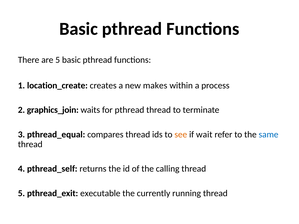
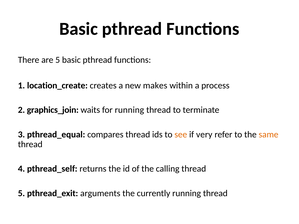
for pthread: pthread -> running
wait: wait -> very
same colour: blue -> orange
executable: executable -> arguments
